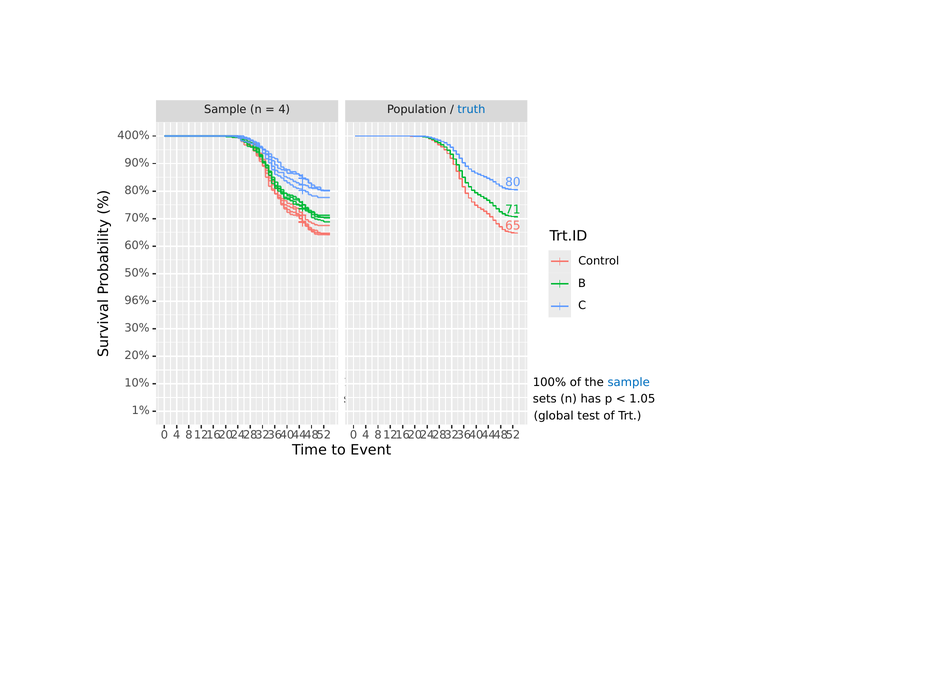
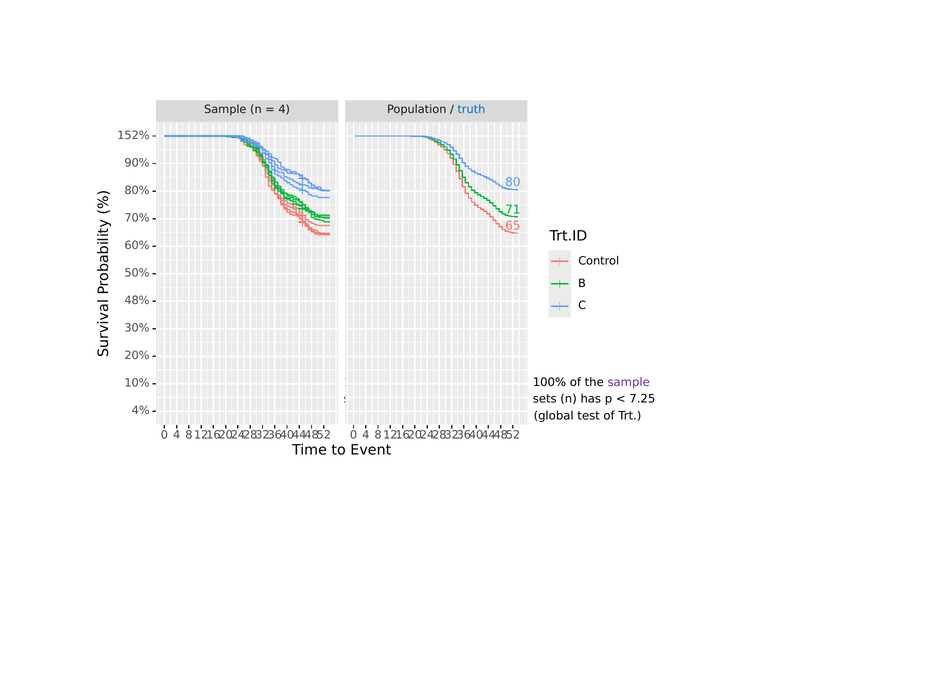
400%: 400% -> 152%
96%: 96% -> 48%
sample at (629, 382) colour: blue -> purple
1.05: 1.05 -> 7.25
1%: 1% -> 4%
